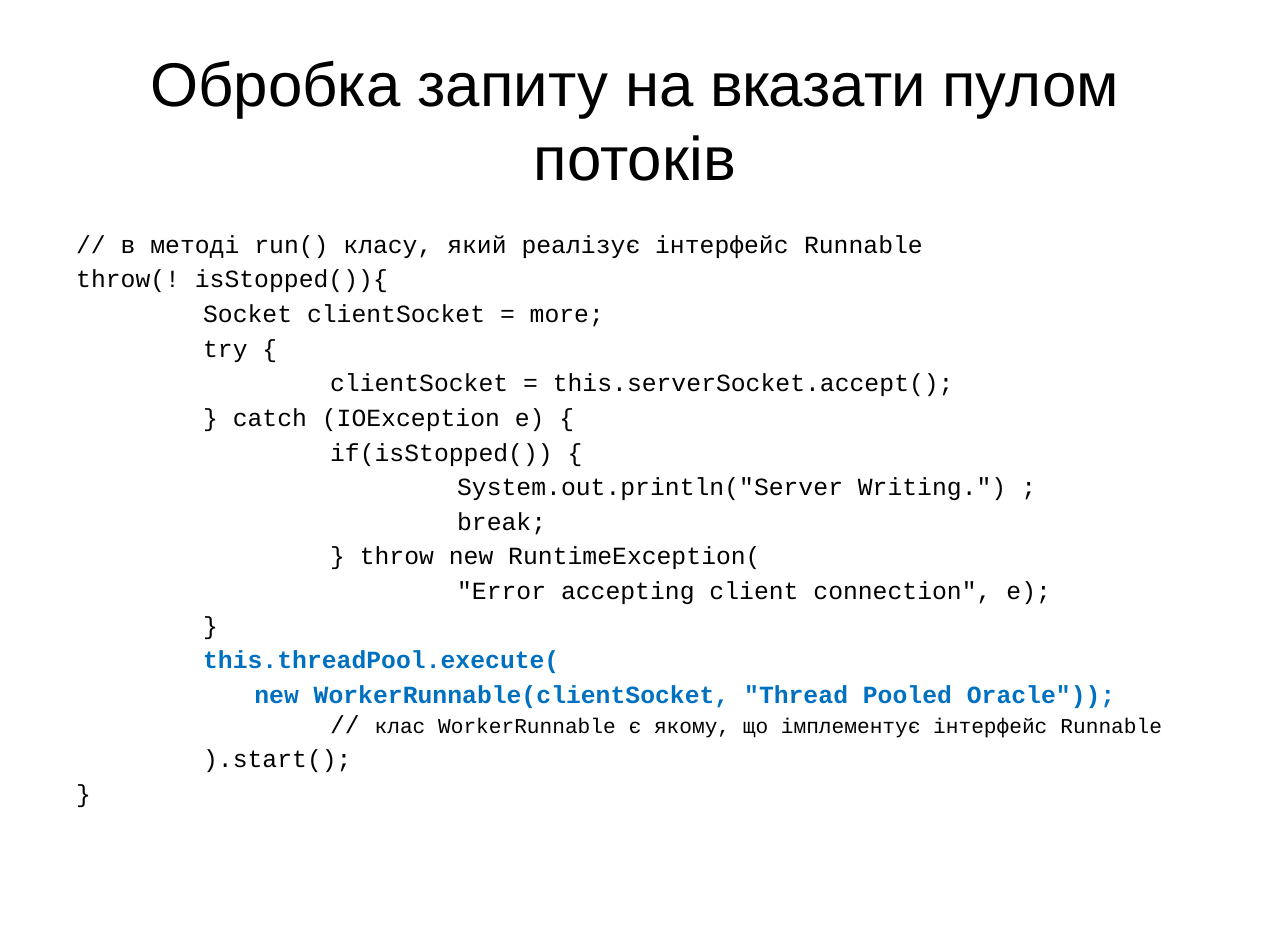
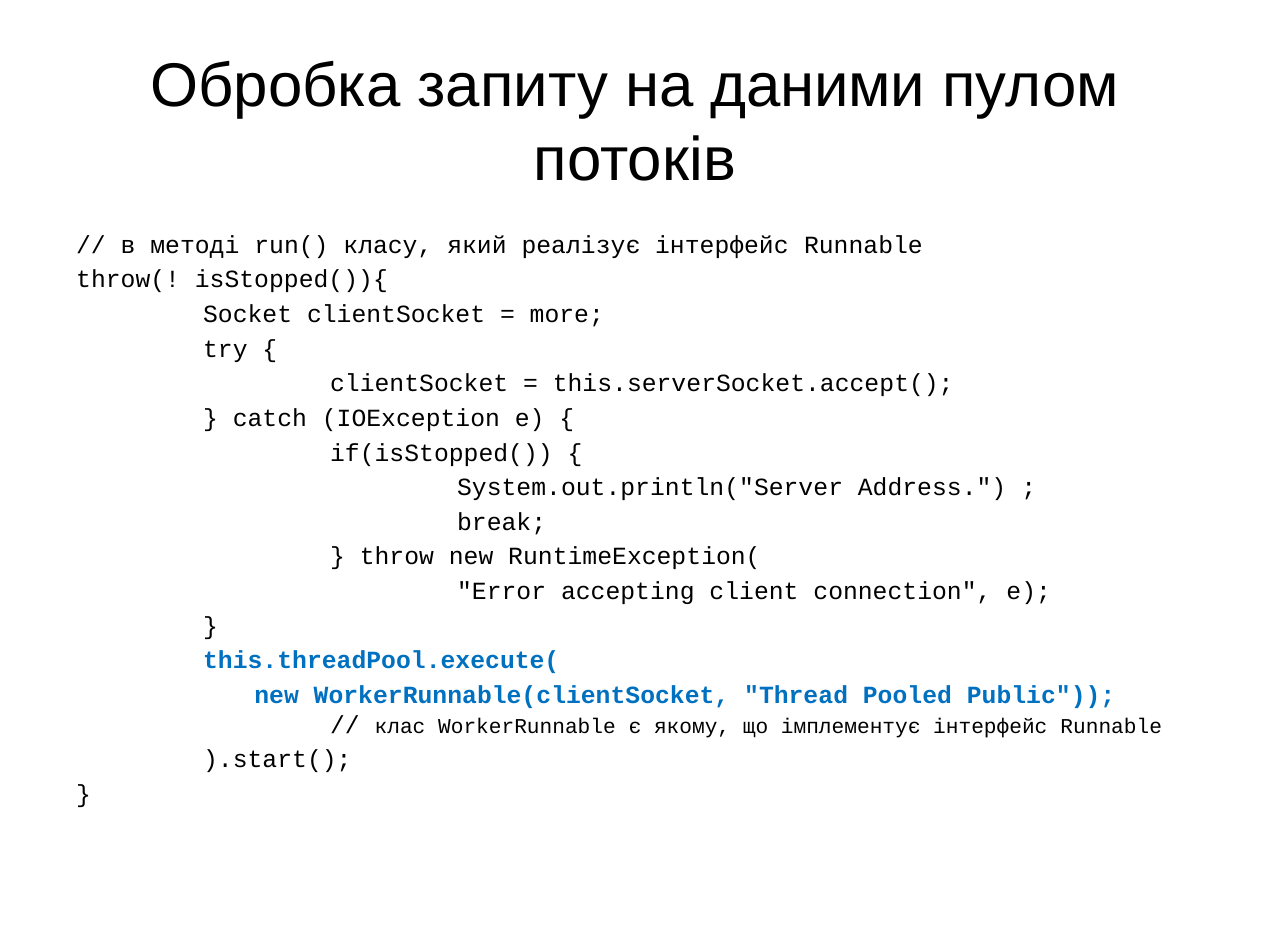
вказати: вказати -> даними
Writing: Writing -> Address
Oracle: Oracle -> Public
